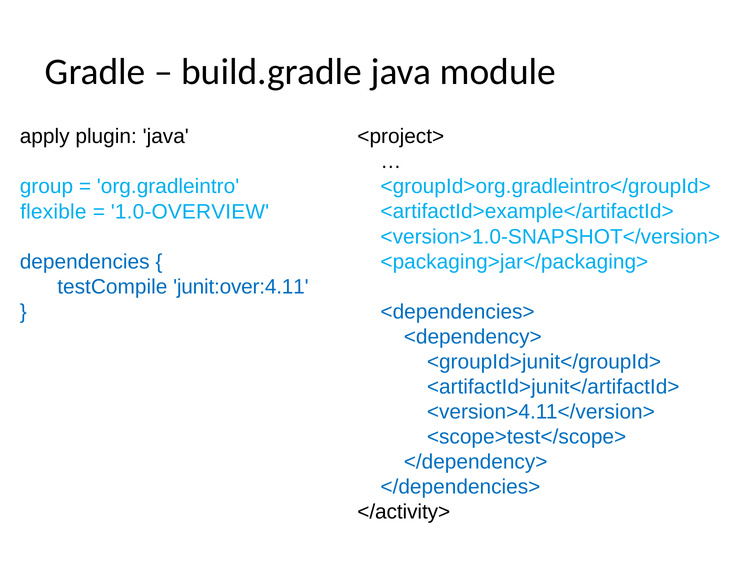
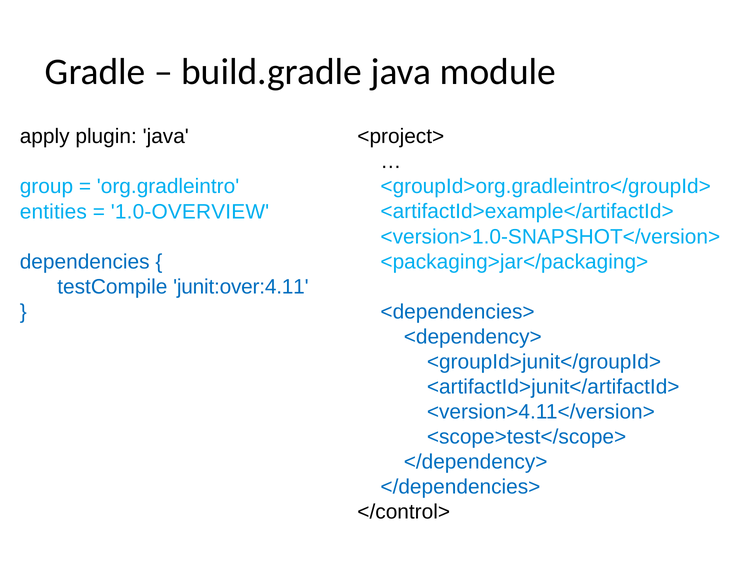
flexible: flexible -> entities
</activity>: </activity> -> </control>
